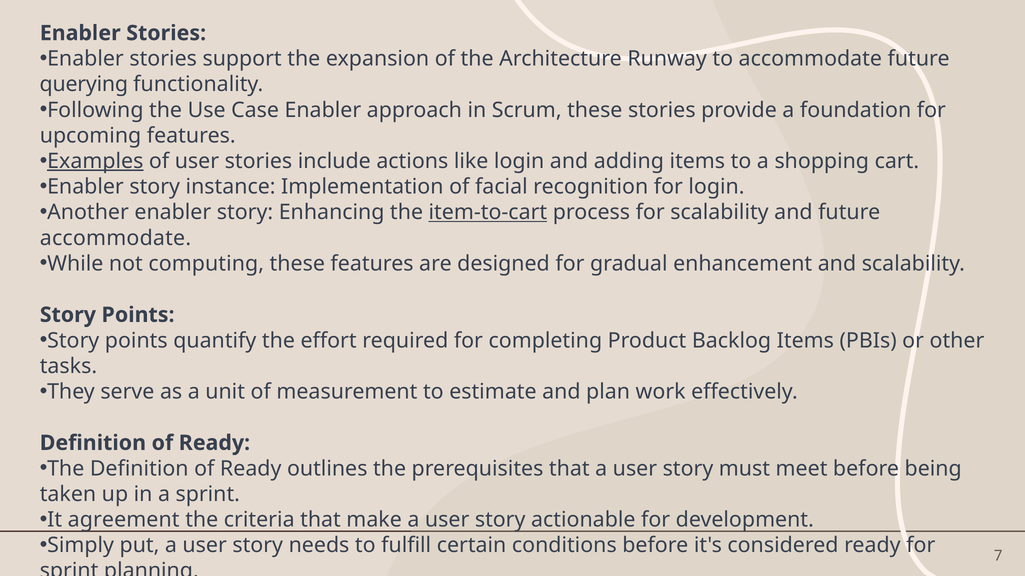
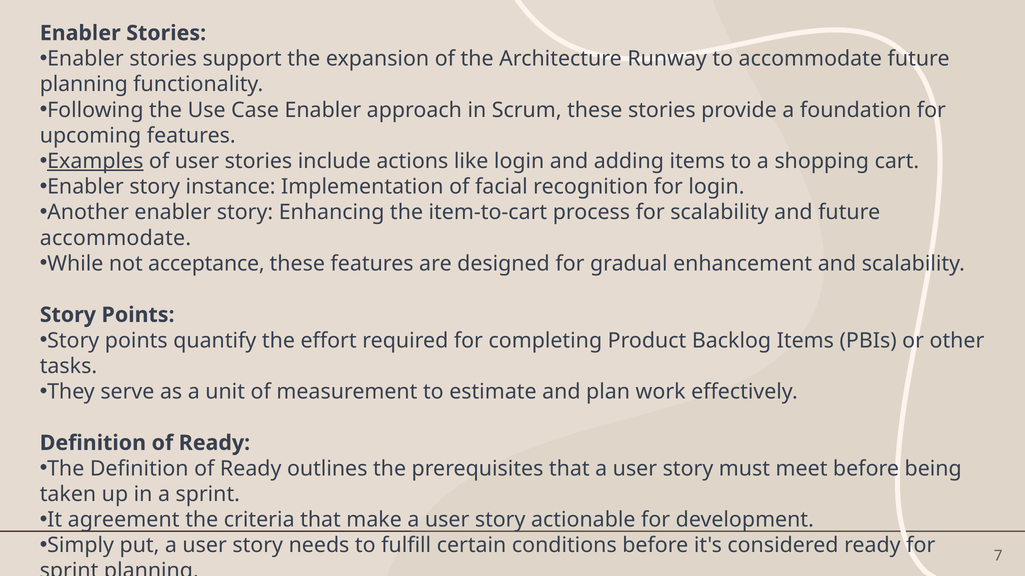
querying at (84, 84): querying -> planning
item-to-cart underline: present -> none
computing: computing -> acceptance
